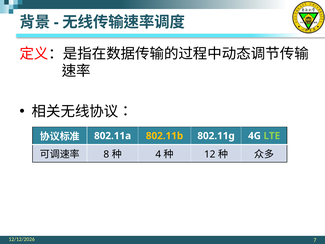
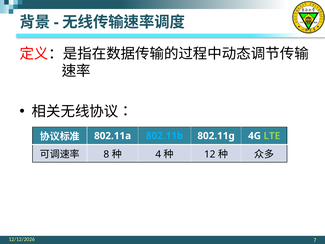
802.11b colour: yellow -> light blue
